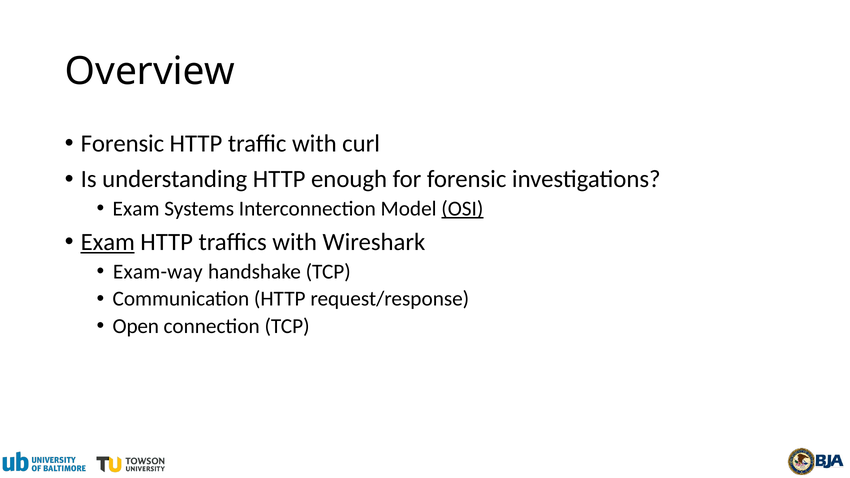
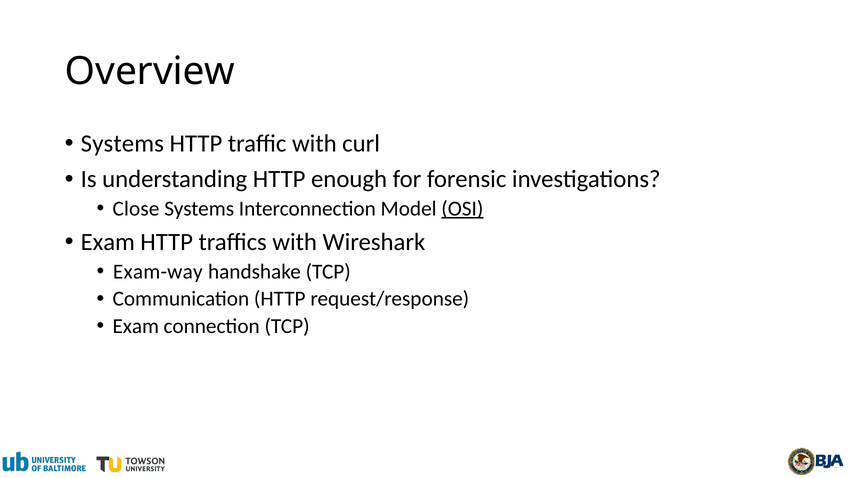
Forensic at (122, 144): Forensic -> Systems
Exam at (136, 209): Exam -> Close
Exam at (108, 242) underline: present -> none
Open at (136, 326): Open -> Exam
